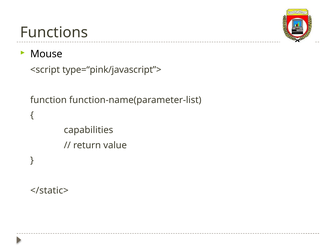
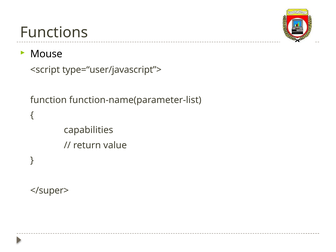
type=“pink/javascript”>: type=“pink/javascript”> -> type=“user/javascript”>
</static>: </static> -> </super>
